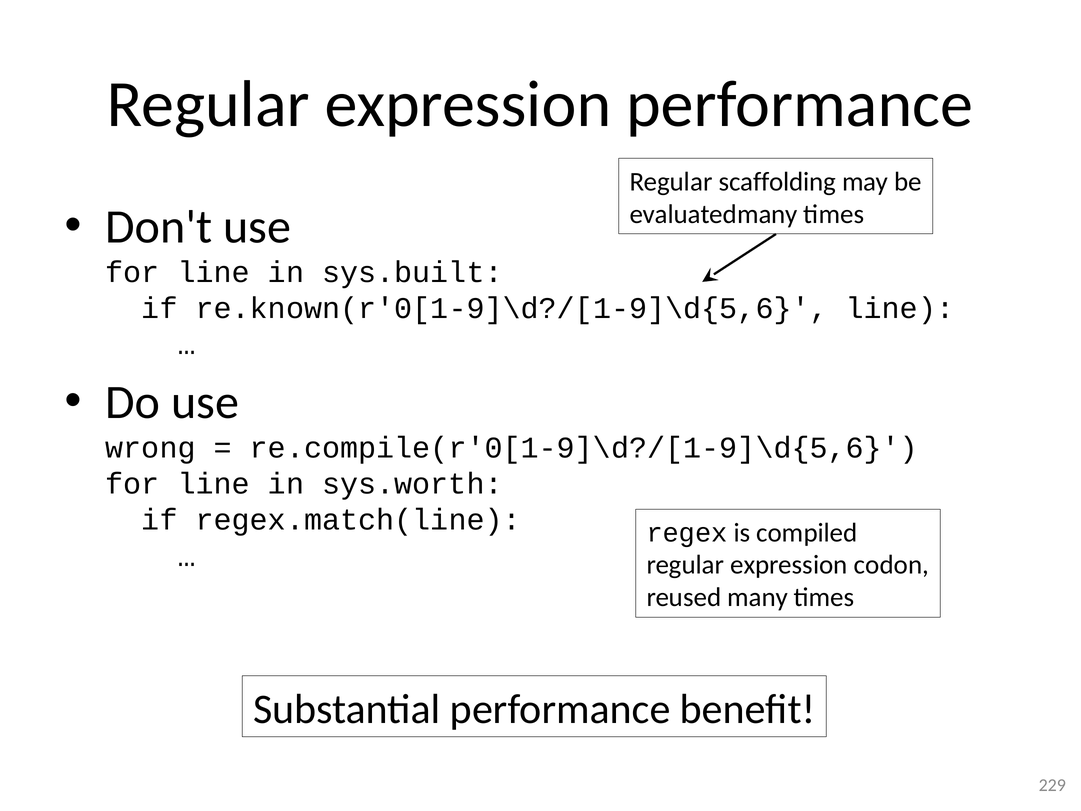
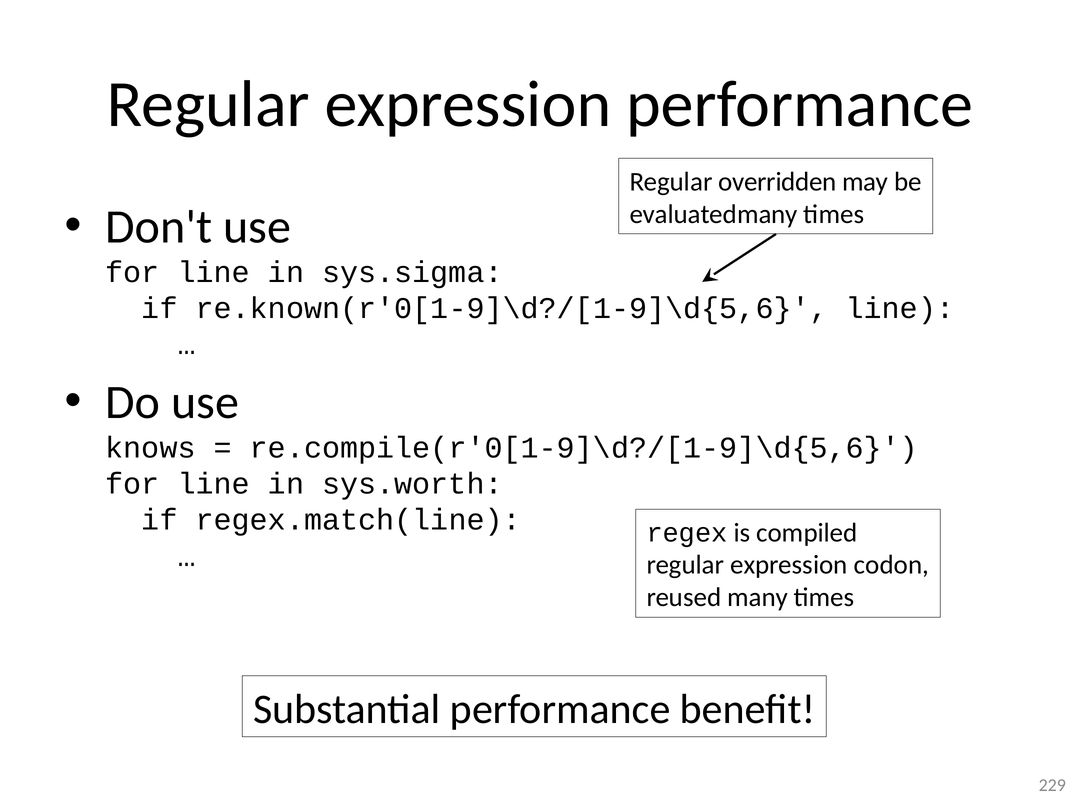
scaffolding: scaffolding -> overridden
sys.built: sys.built -> sys.sigma
wrong: wrong -> knows
